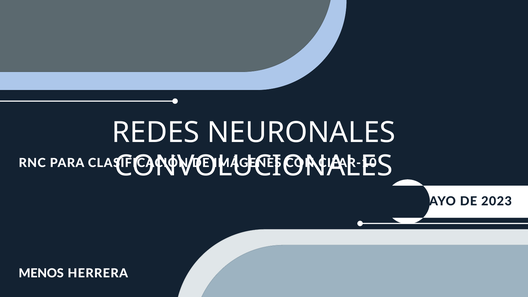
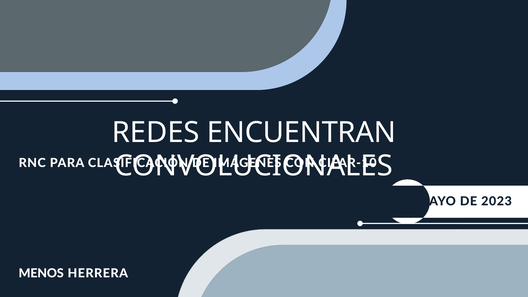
NEURONALES: NEURONALES -> ENCUENTRAN
